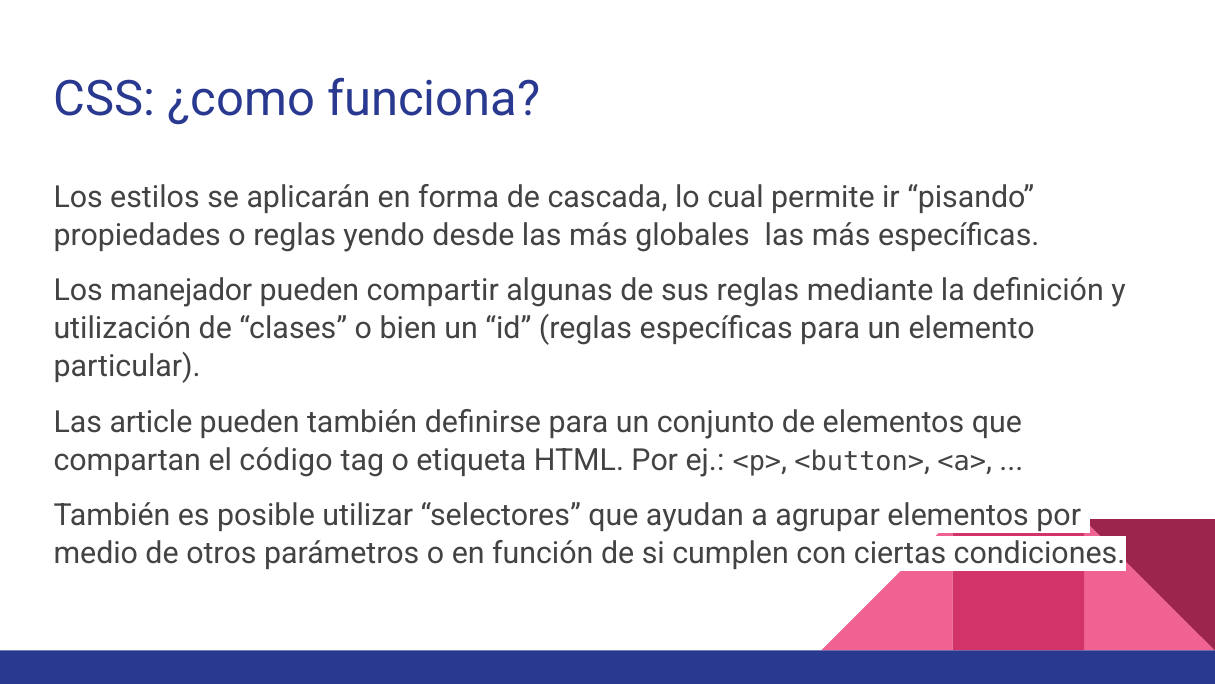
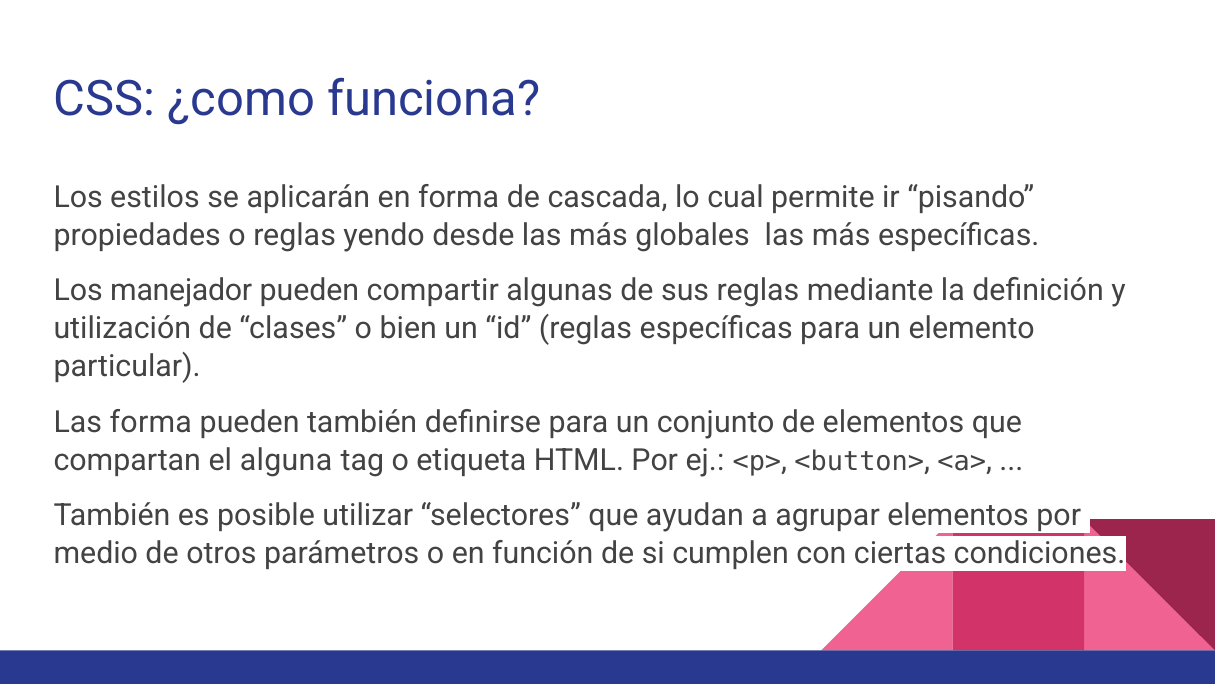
Las article: article -> forma
código: código -> alguna
